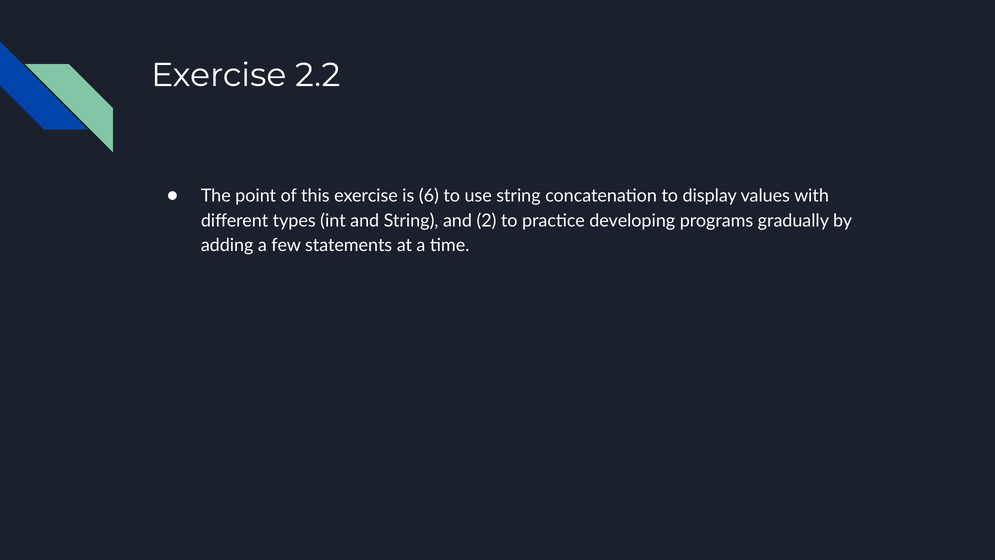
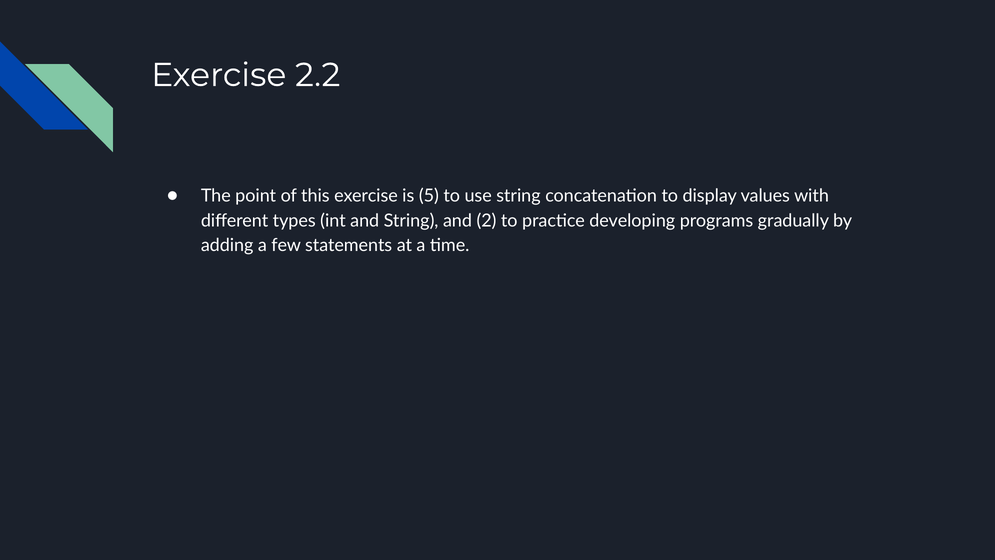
6: 6 -> 5
